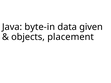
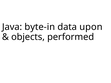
given: given -> upon
placement: placement -> performed
